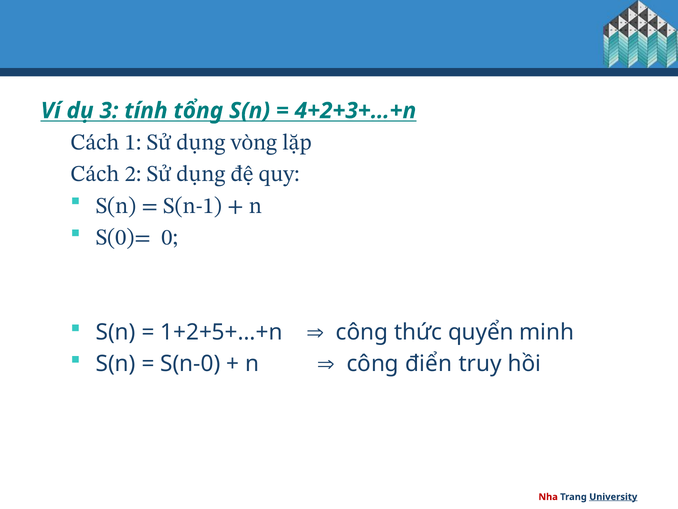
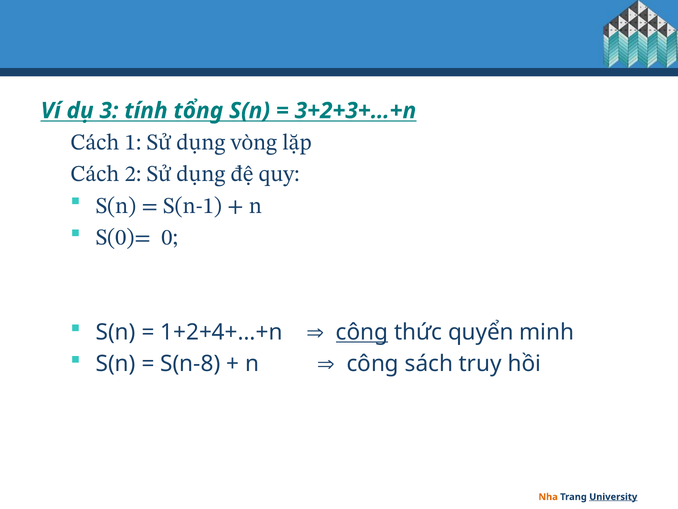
4+2+3+…+n: 4+2+3+…+n -> 3+2+3+…+n
1+2+5+…+n: 1+2+5+…+n -> 1+2+4+…+n
công at (362, 332) underline: none -> present
S(n-0: S(n-0 -> S(n-8
điển: điển -> sách
Nha colour: red -> orange
